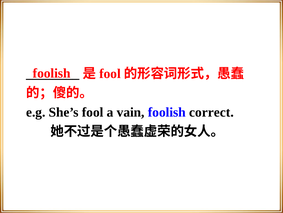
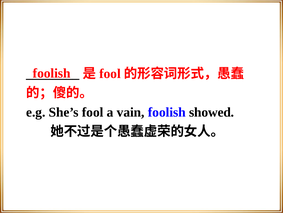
correct: correct -> showed
